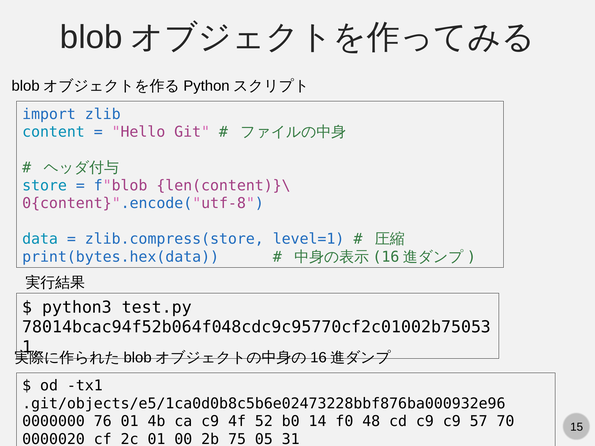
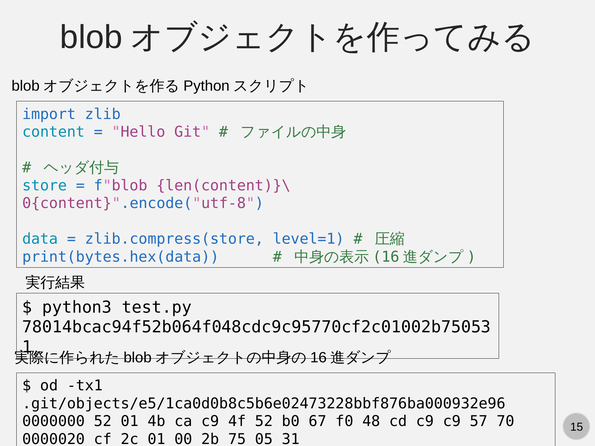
0000000 76: 76 -> 52
14: 14 -> 67
